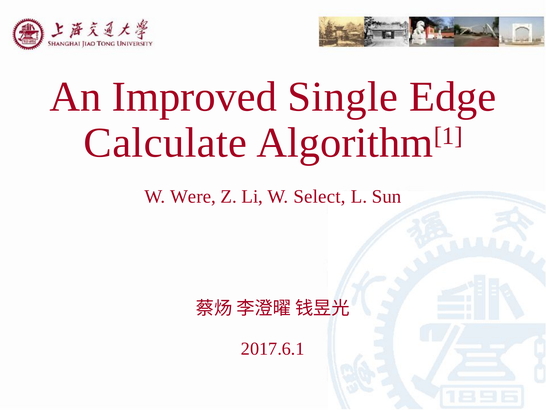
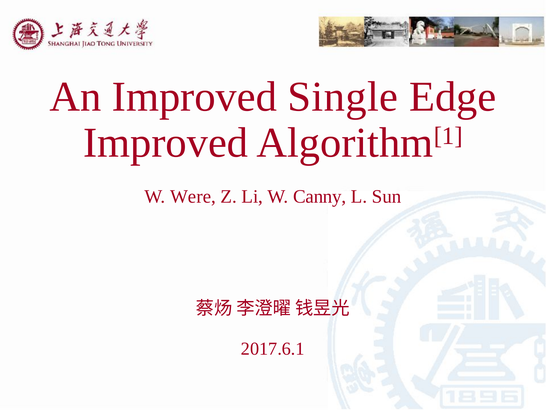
Calculate at (165, 143): Calculate -> Improved
Select: Select -> Canny
